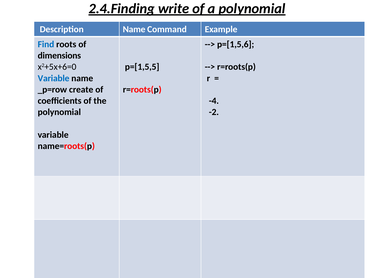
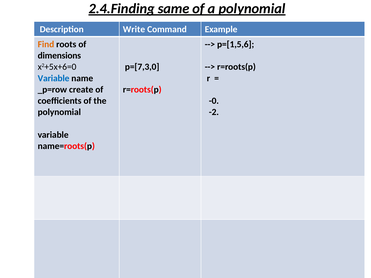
write: write -> same
Description Name: Name -> Write
Find colour: blue -> orange
p=[1,5,5: p=[1,5,5 -> p=[7,3,0
-4: -4 -> -0
